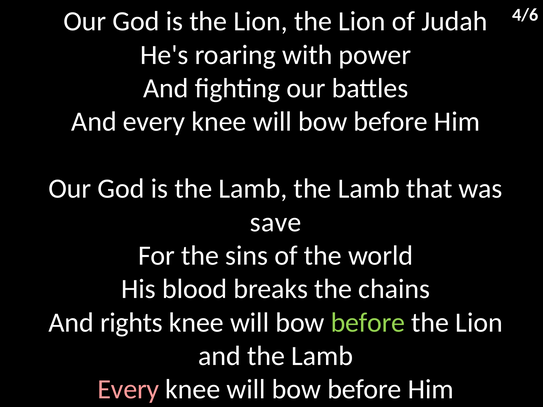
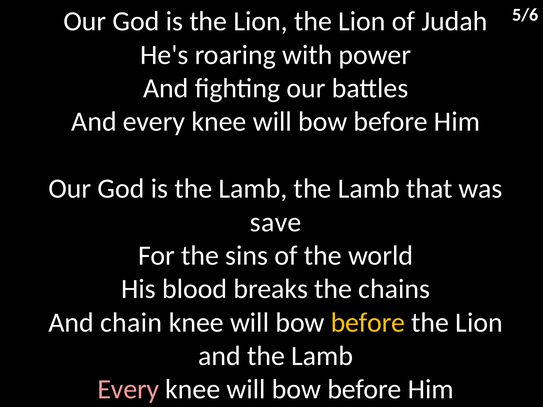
4/6: 4/6 -> 5/6
rights: rights -> chain
before at (368, 323) colour: light green -> yellow
